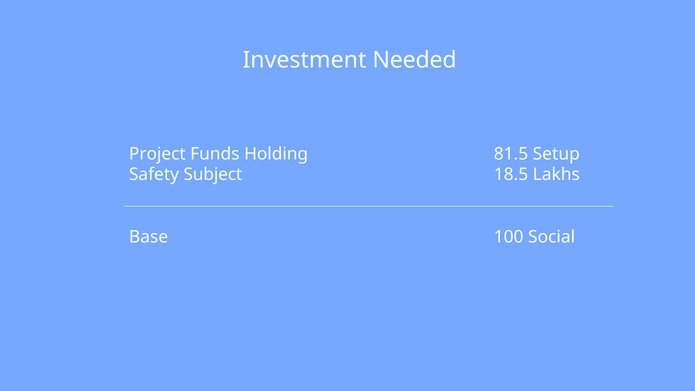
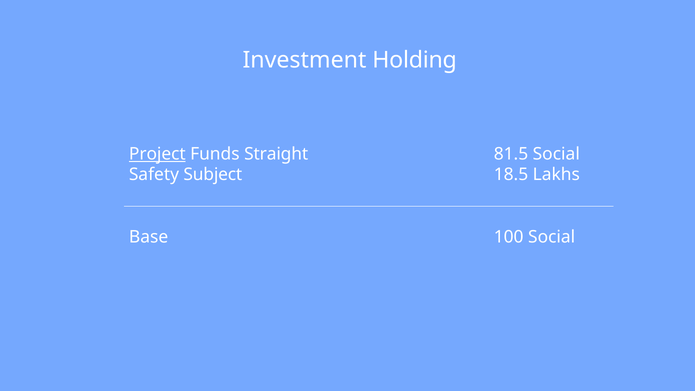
Needed: Needed -> Holding
Project underline: none -> present
Holding: Holding -> Straight
81.5 Setup: Setup -> Social
